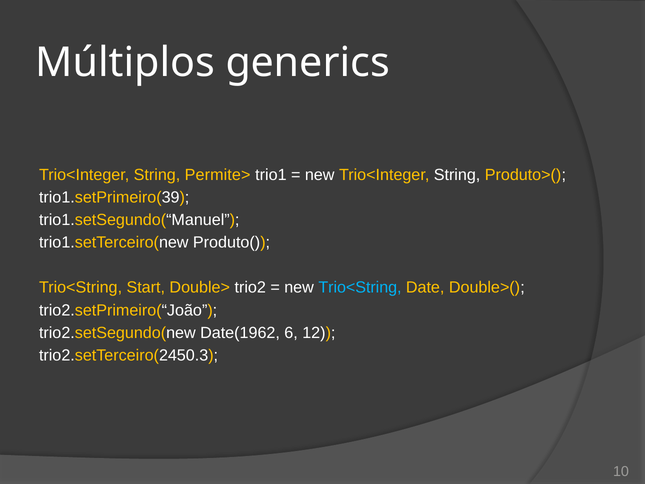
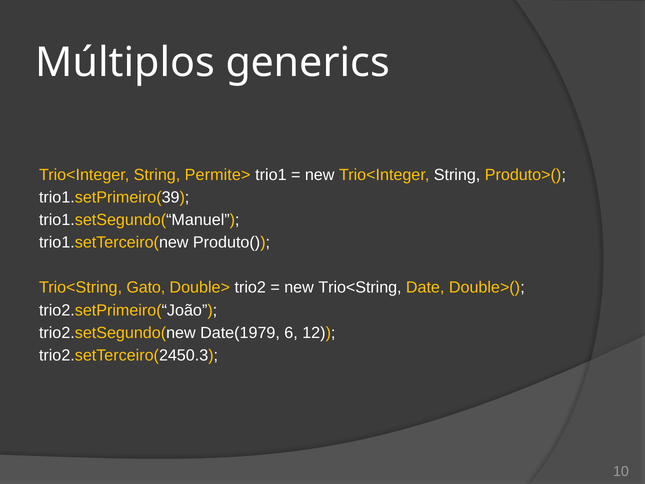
Start: Start -> Gato
Trio<String at (360, 288) colour: light blue -> white
Date(1962: Date(1962 -> Date(1979
